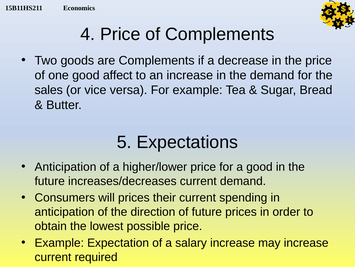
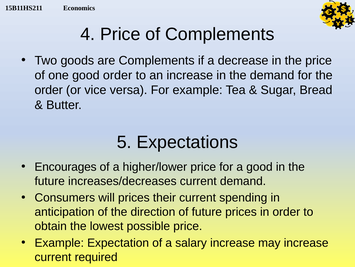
good affect: affect -> order
sales at (49, 90): sales -> order
Anticipation at (65, 166): Anticipation -> Encourages
